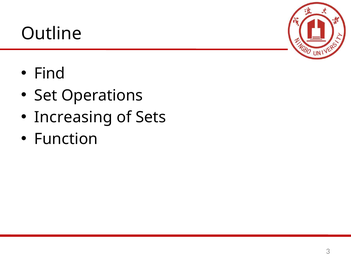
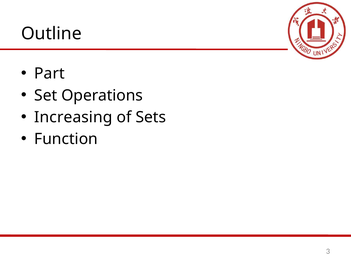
Find: Find -> Part
